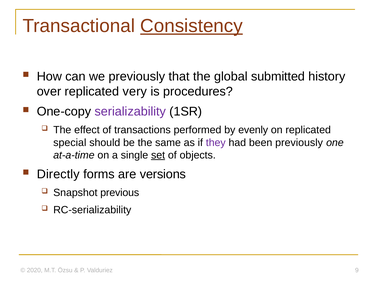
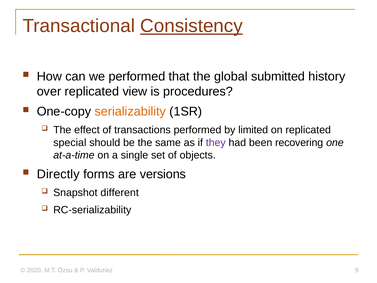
we previously: previously -> performed
very: very -> view
serializability colour: purple -> orange
evenly: evenly -> limited
been previously: previously -> recovering
set underline: present -> none
previous: previous -> different
